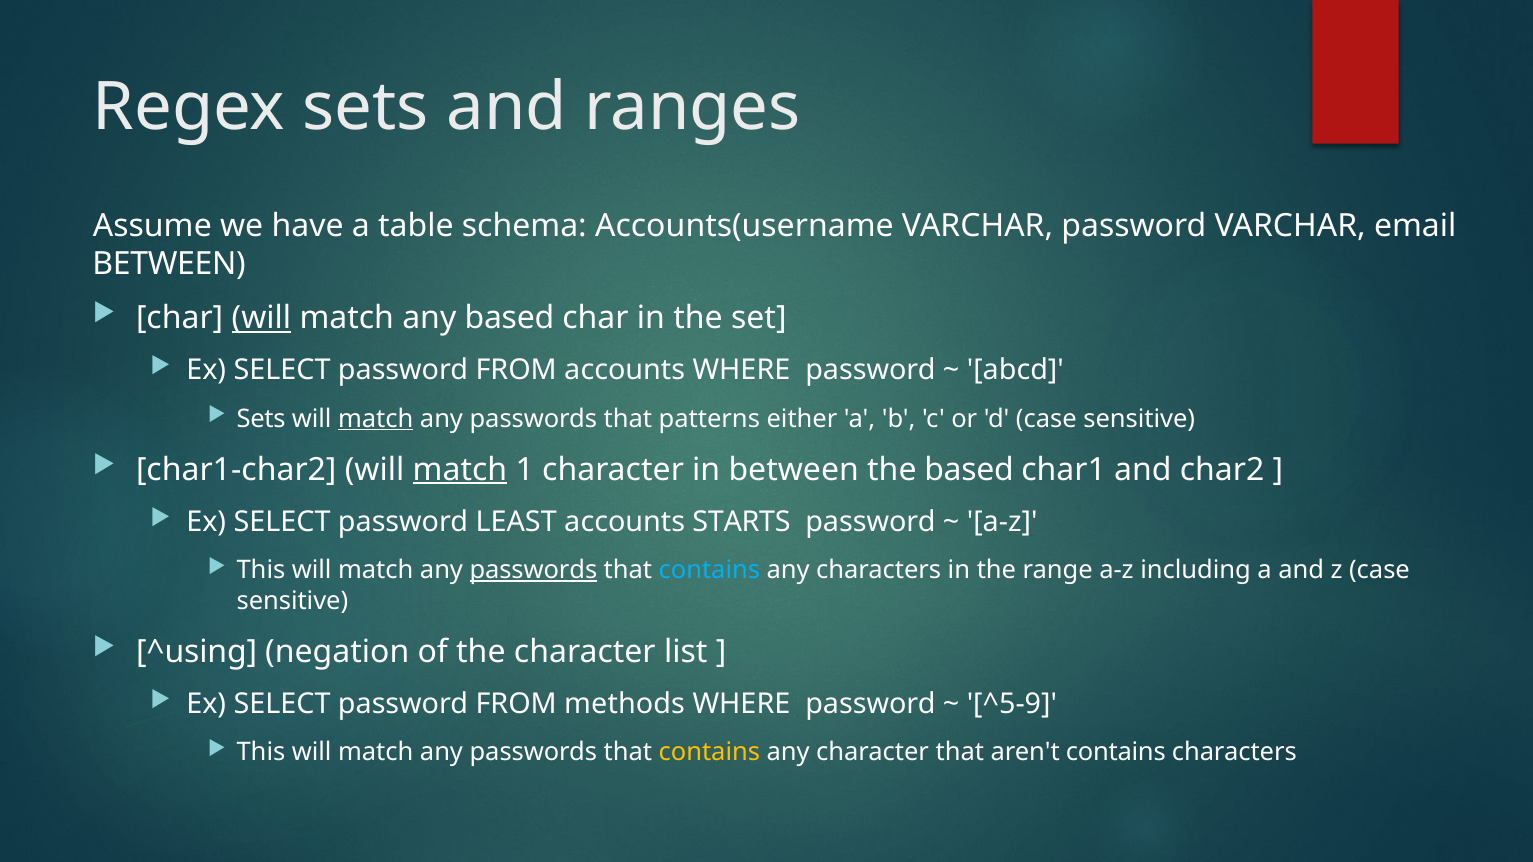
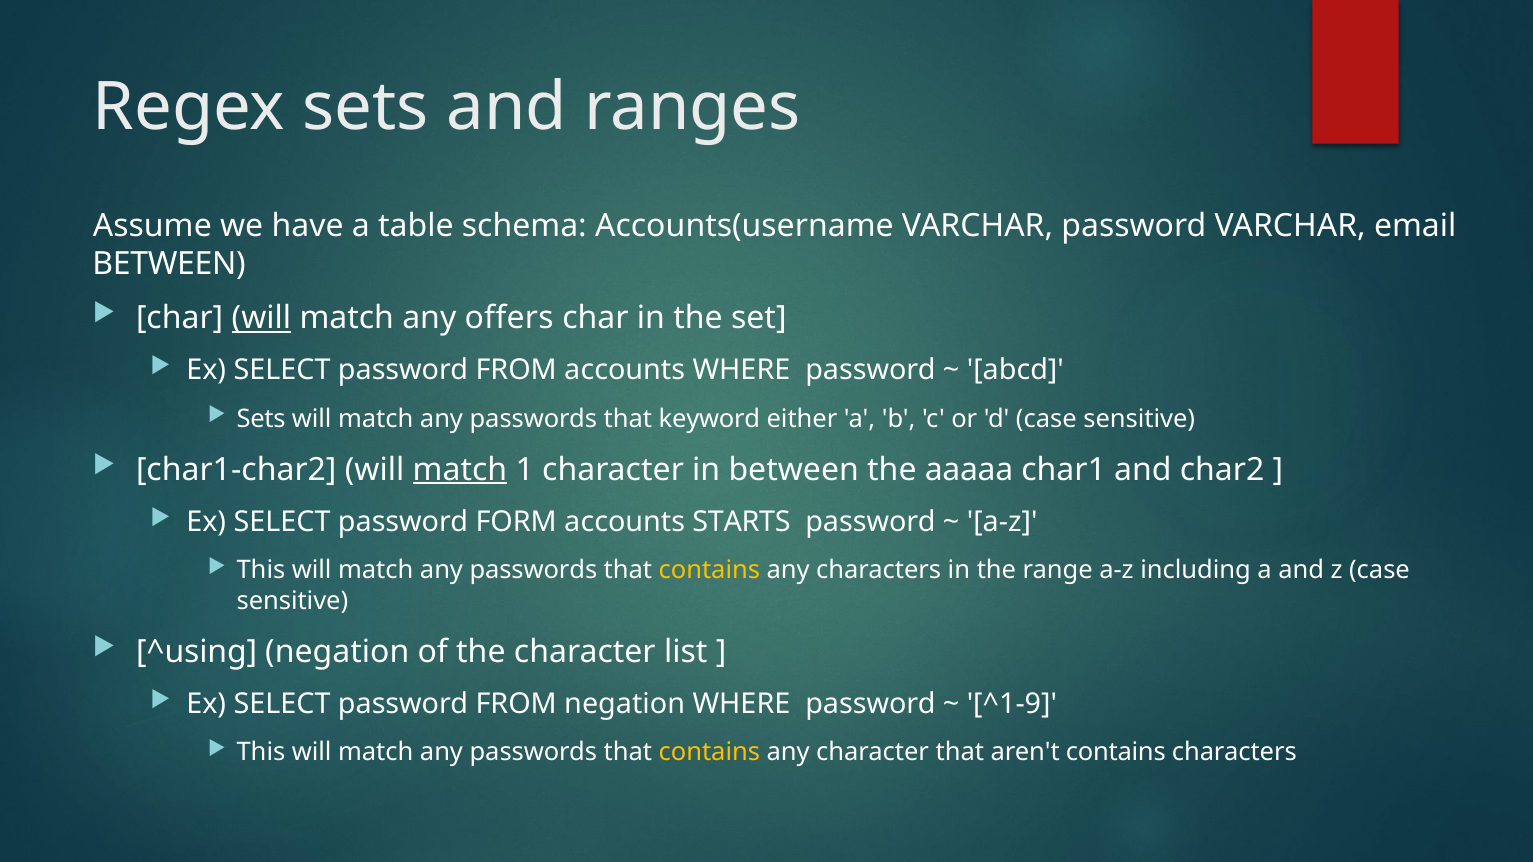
any based: based -> offers
match at (376, 419) underline: present -> none
patterns: patterns -> keyword
the based: based -> aaaaa
LEAST: LEAST -> FORM
passwords at (533, 570) underline: present -> none
contains at (709, 570) colour: light blue -> yellow
FROM methods: methods -> negation
^5-9: ^5-9 -> ^1-9
